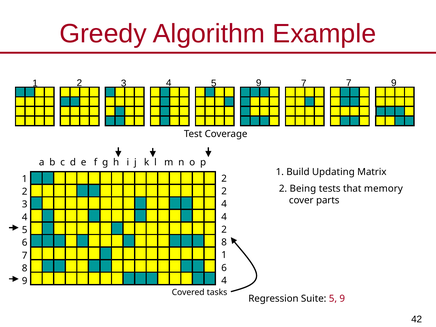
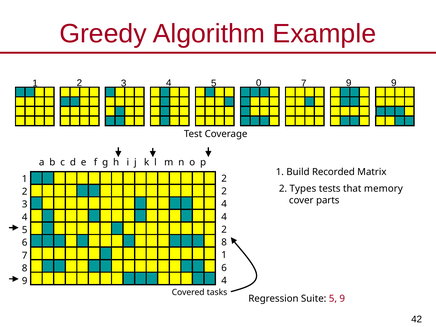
4 7: 7 -> 9
3 5 9: 9 -> 0
Updating: Updating -> Recorded
Being: Being -> Types
